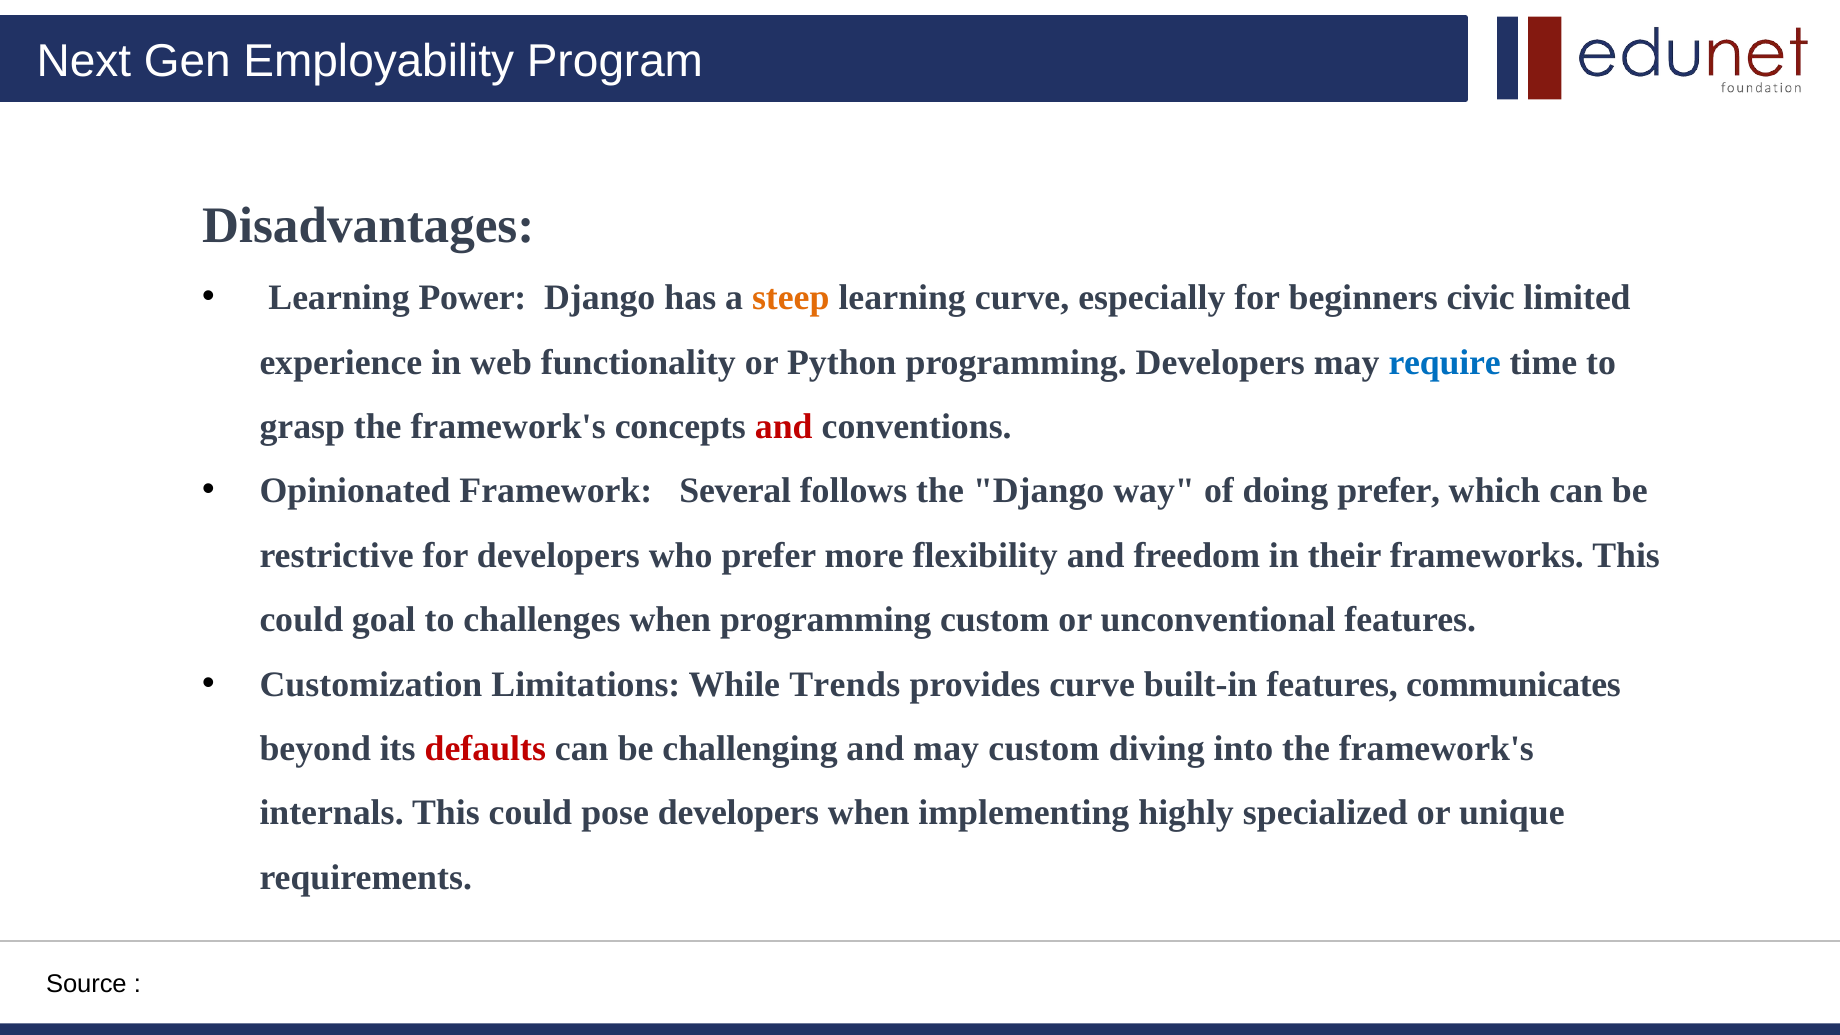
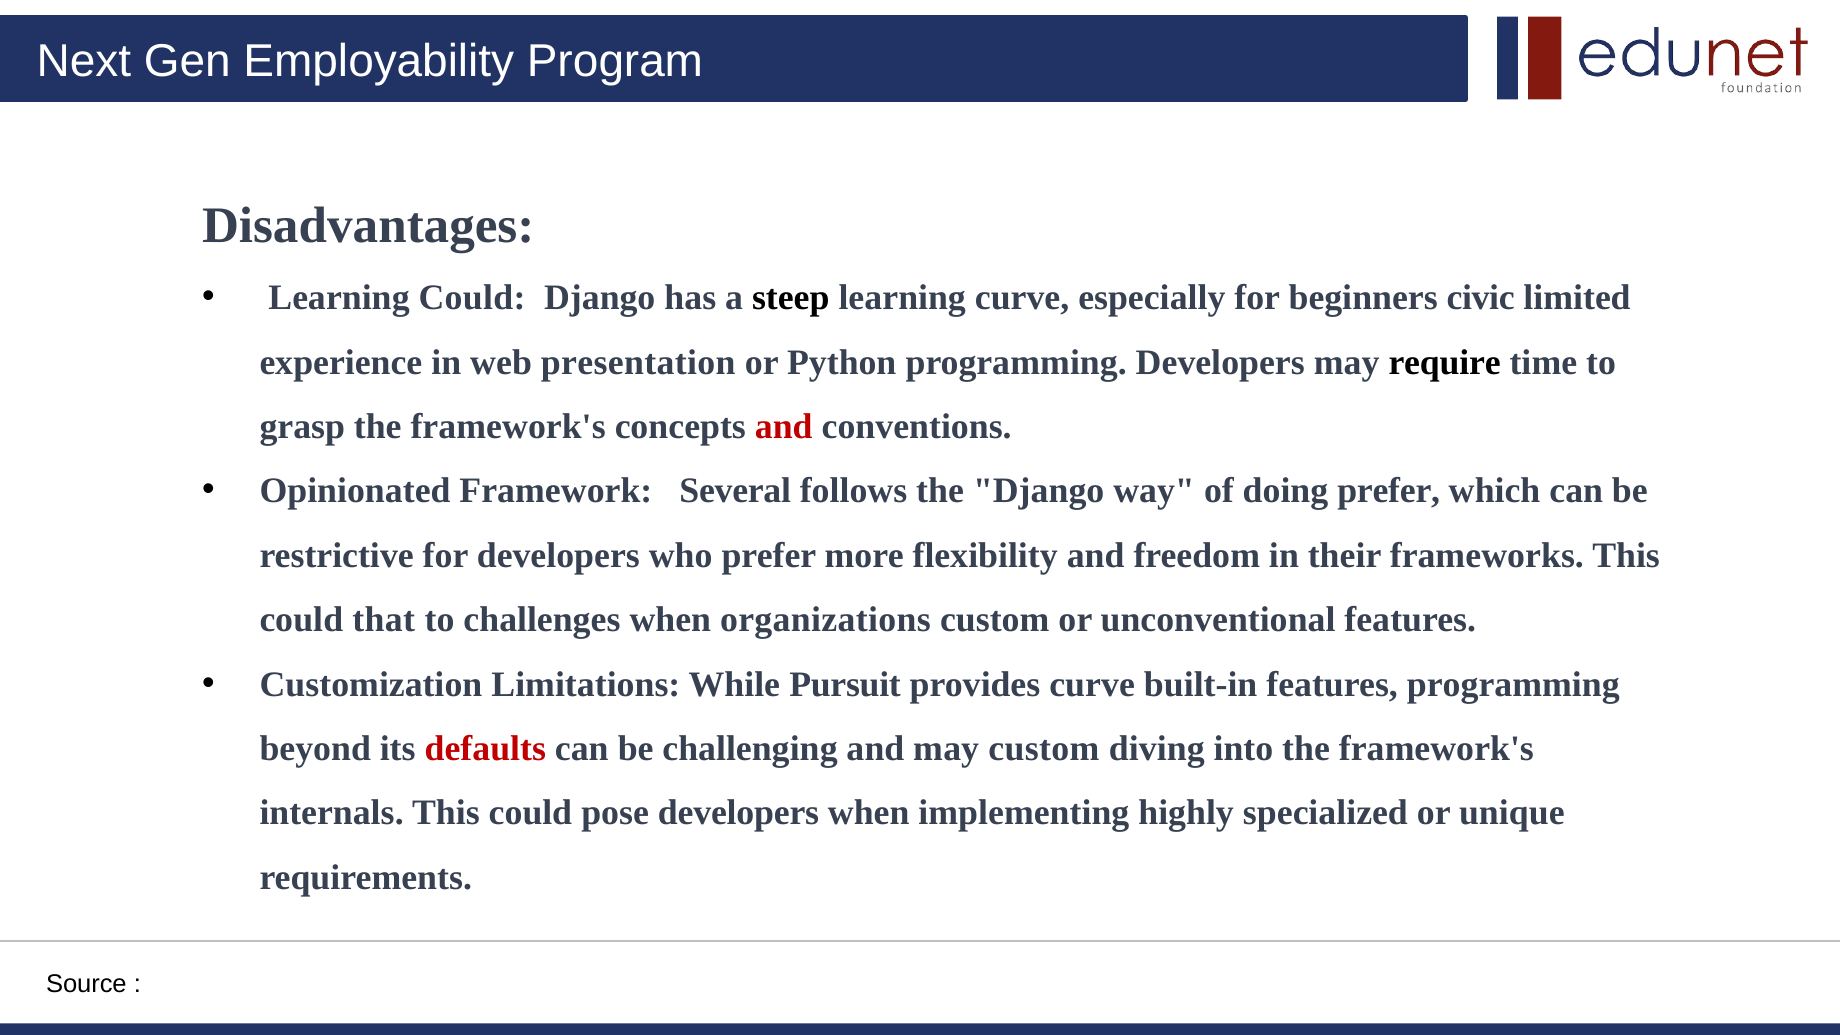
Learning Power: Power -> Could
steep colour: orange -> black
functionality: functionality -> presentation
require colour: blue -> black
goal: goal -> that
when programming: programming -> organizations
Trends: Trends -> Pursuit
features communicates: communicates -> programming
